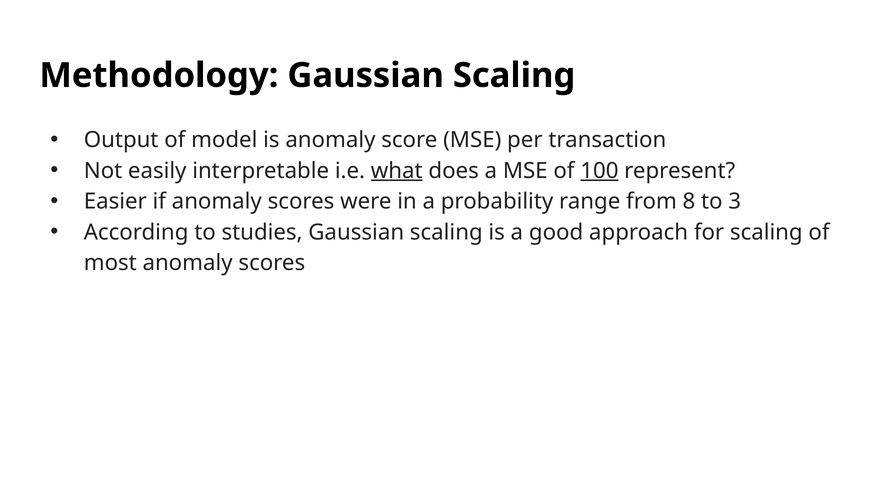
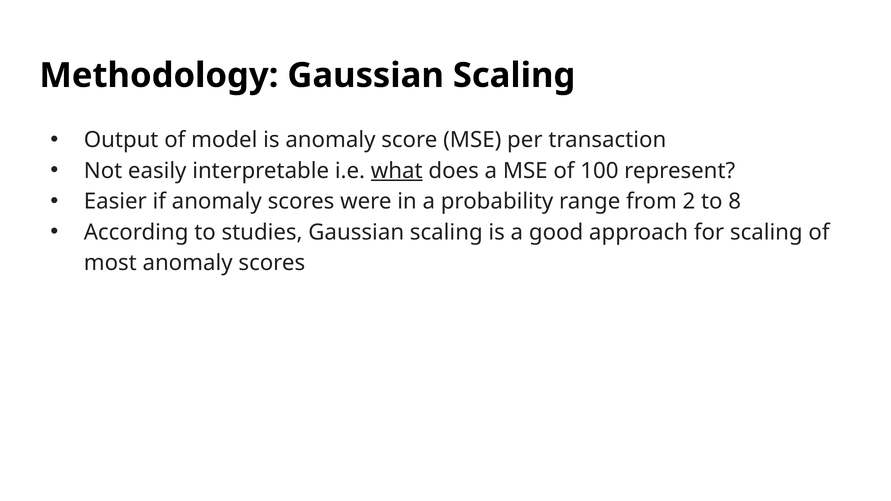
100 underline: present -> none
8: 8 -> 2
3: 3 -> 8
